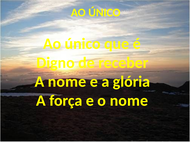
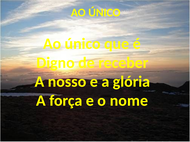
A nome: nome -> nosso
